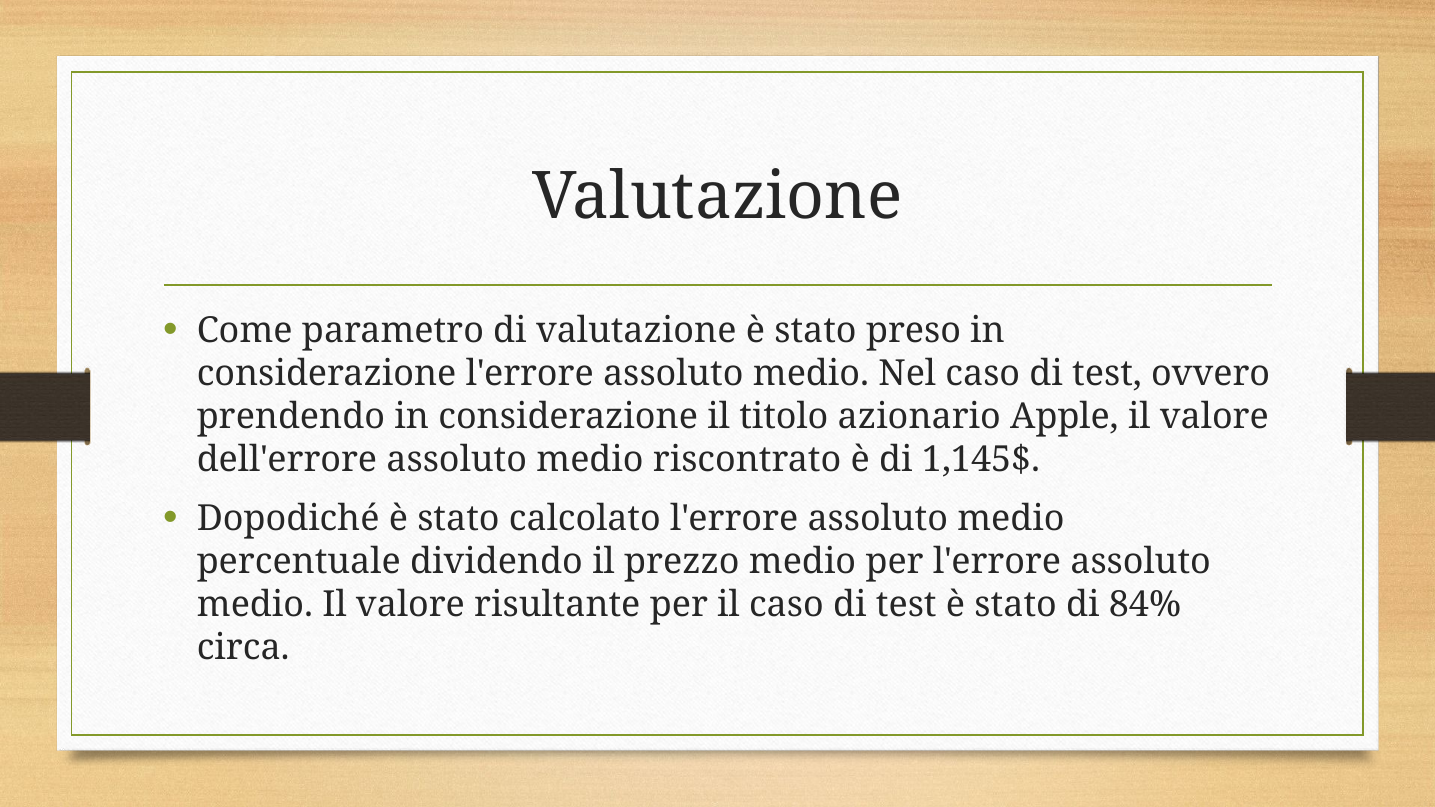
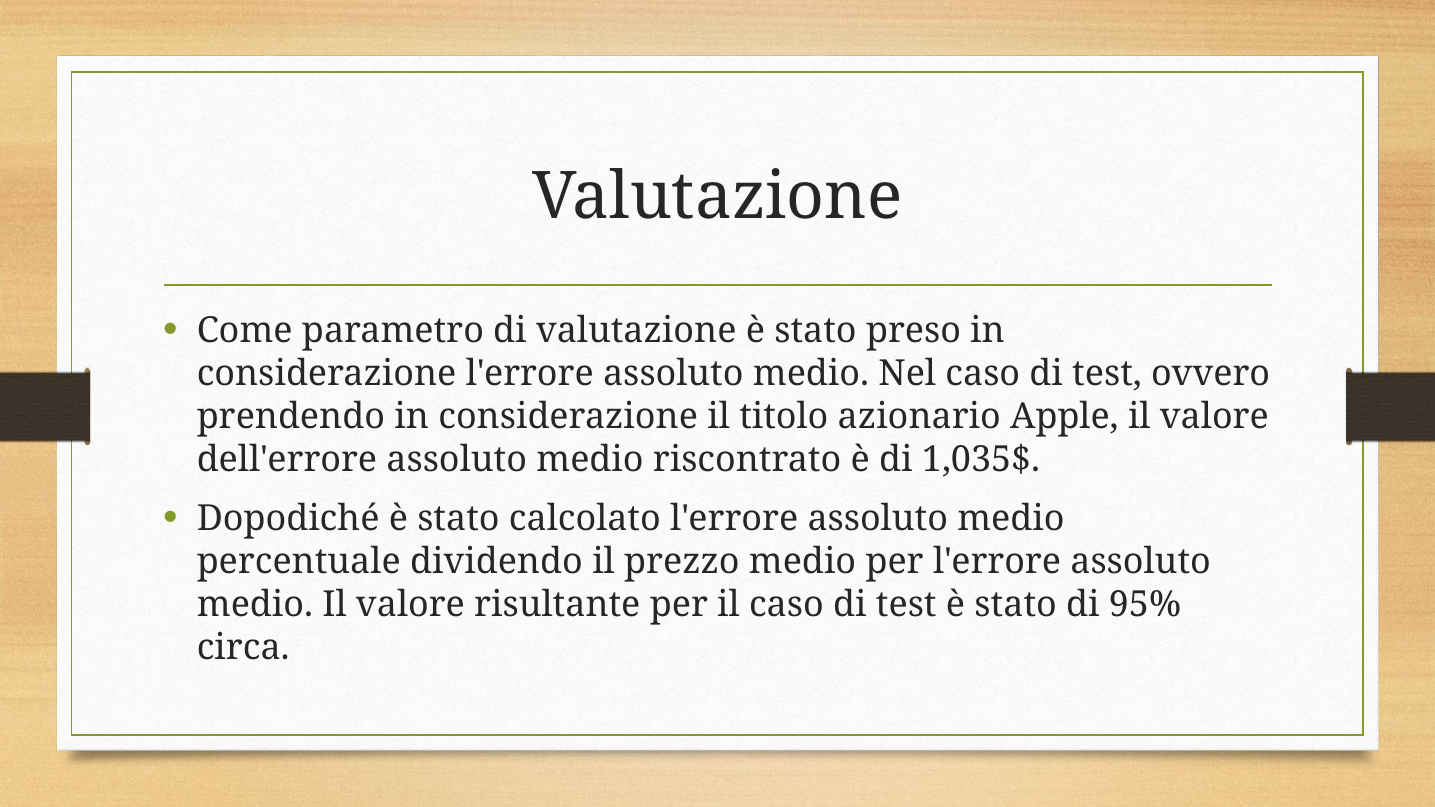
1,145$: 1,145$ -> 1,035$
84%: 84% -> 95%
